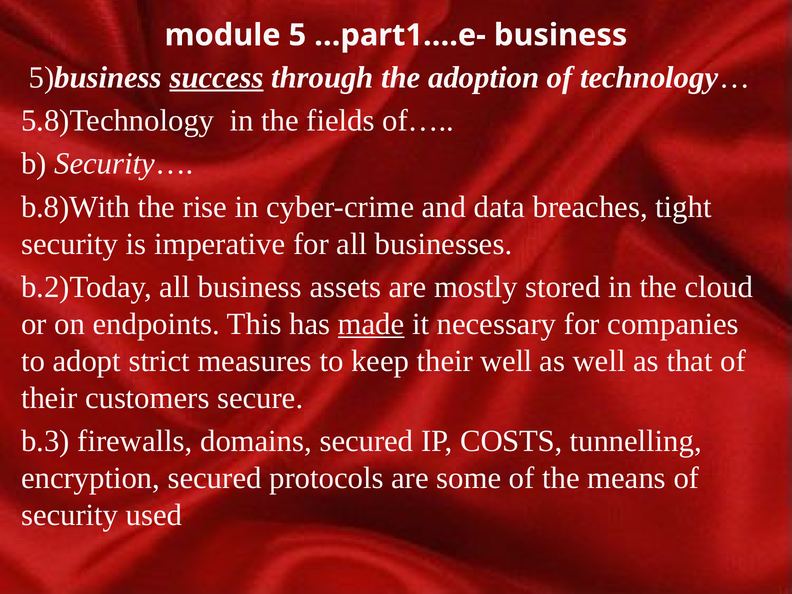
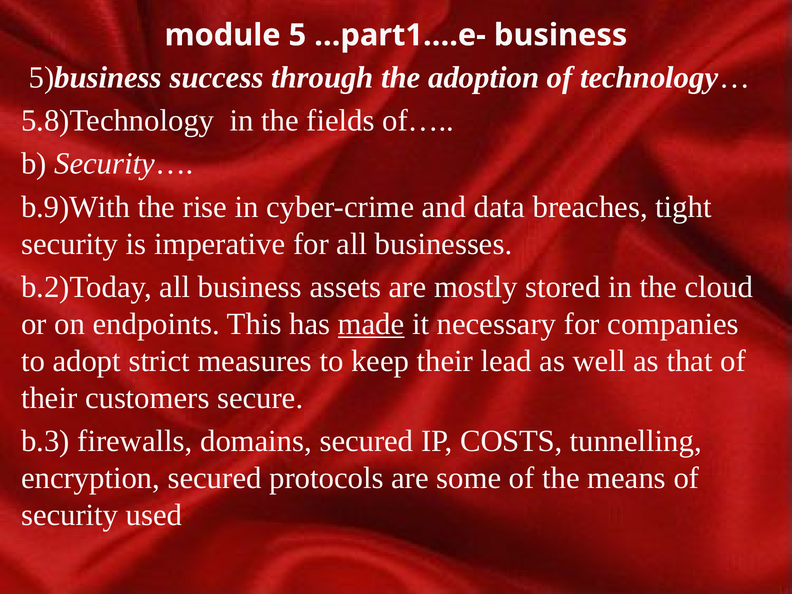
success underline: present -> none
b.8)With: b.8)With -> b.9)With
their well: well -> lead
